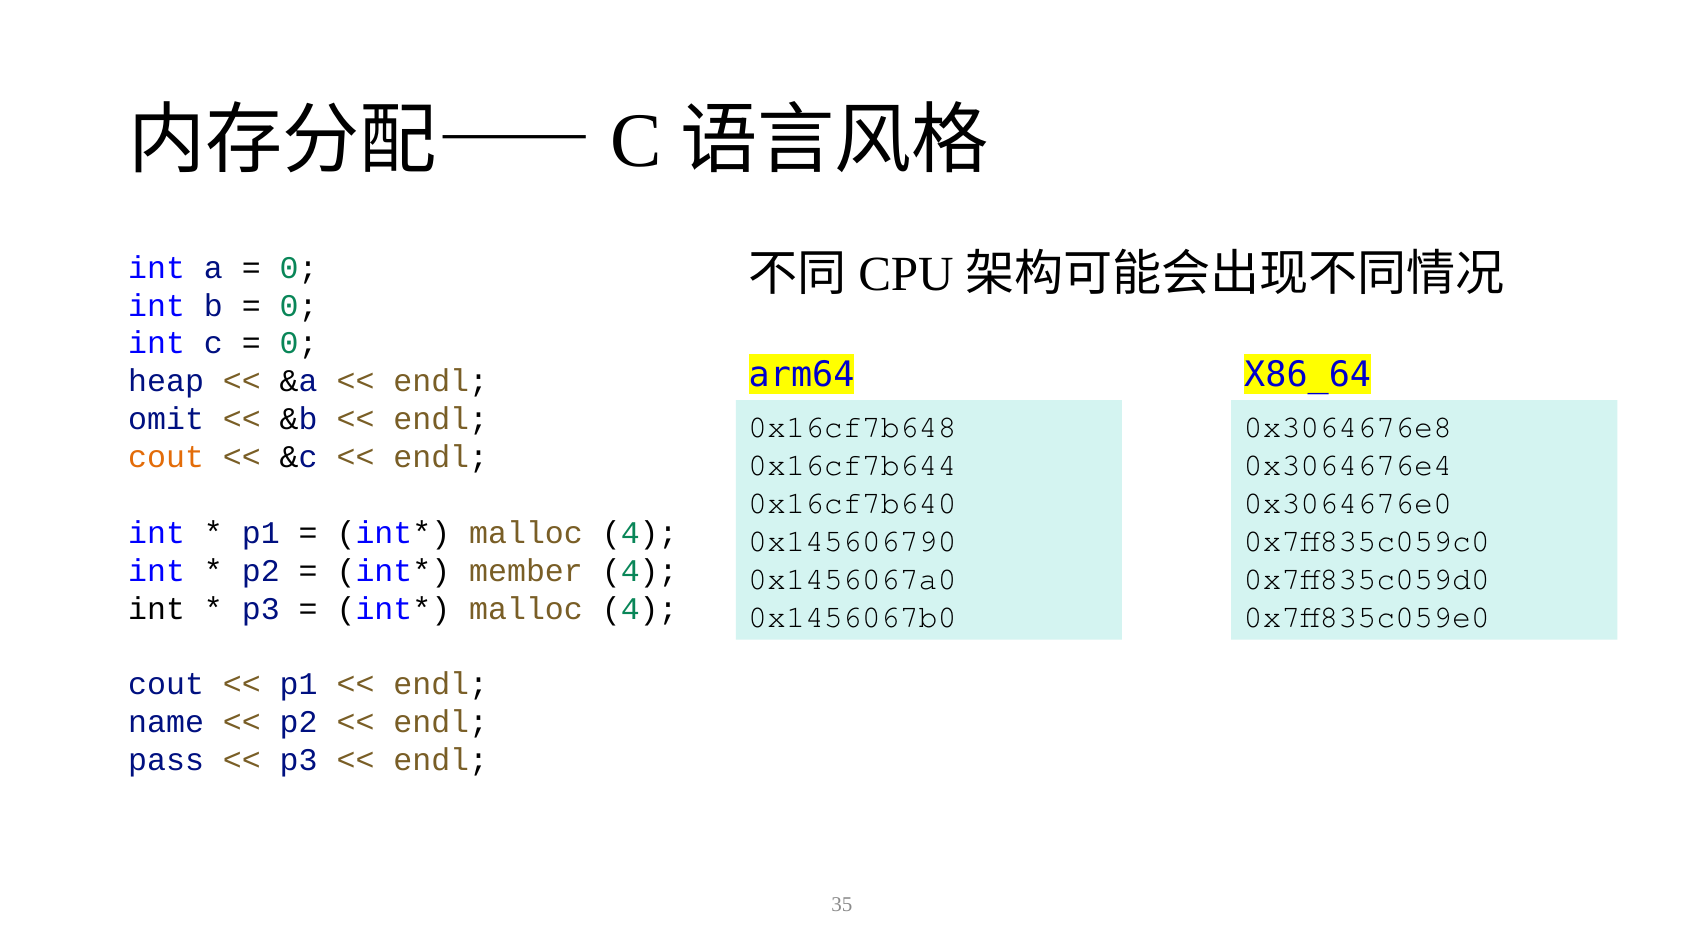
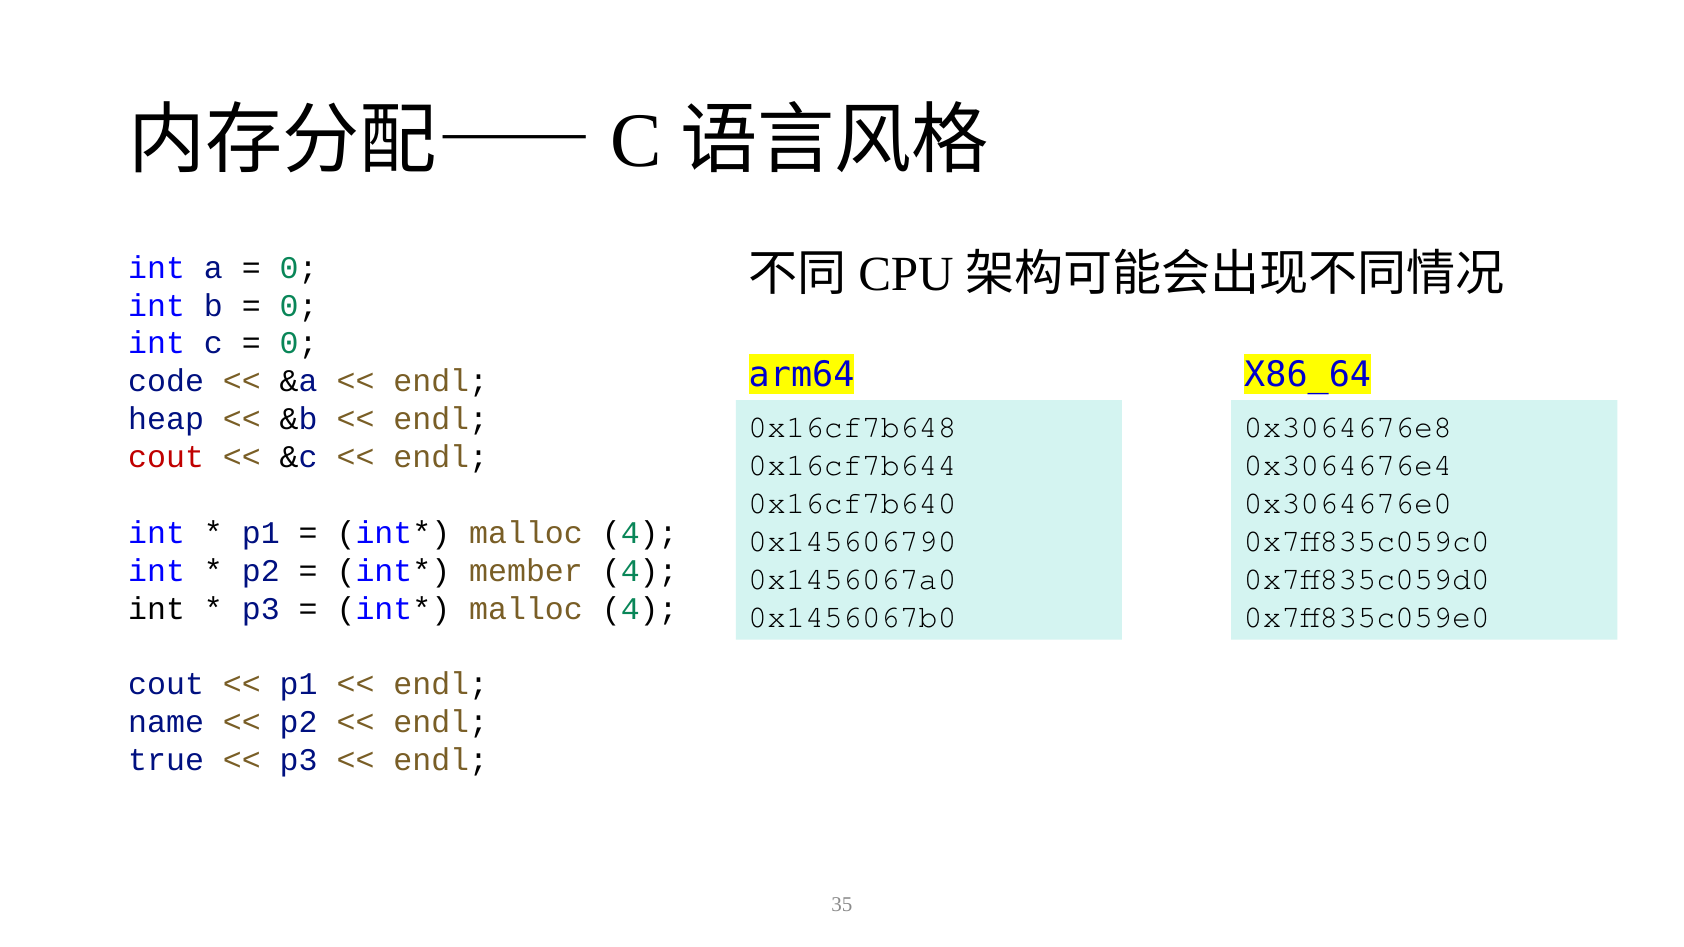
heap: heap -> code
omit: omit -> heap
cout at (166, 457) colour: orange -> red
pass: pass -> true
